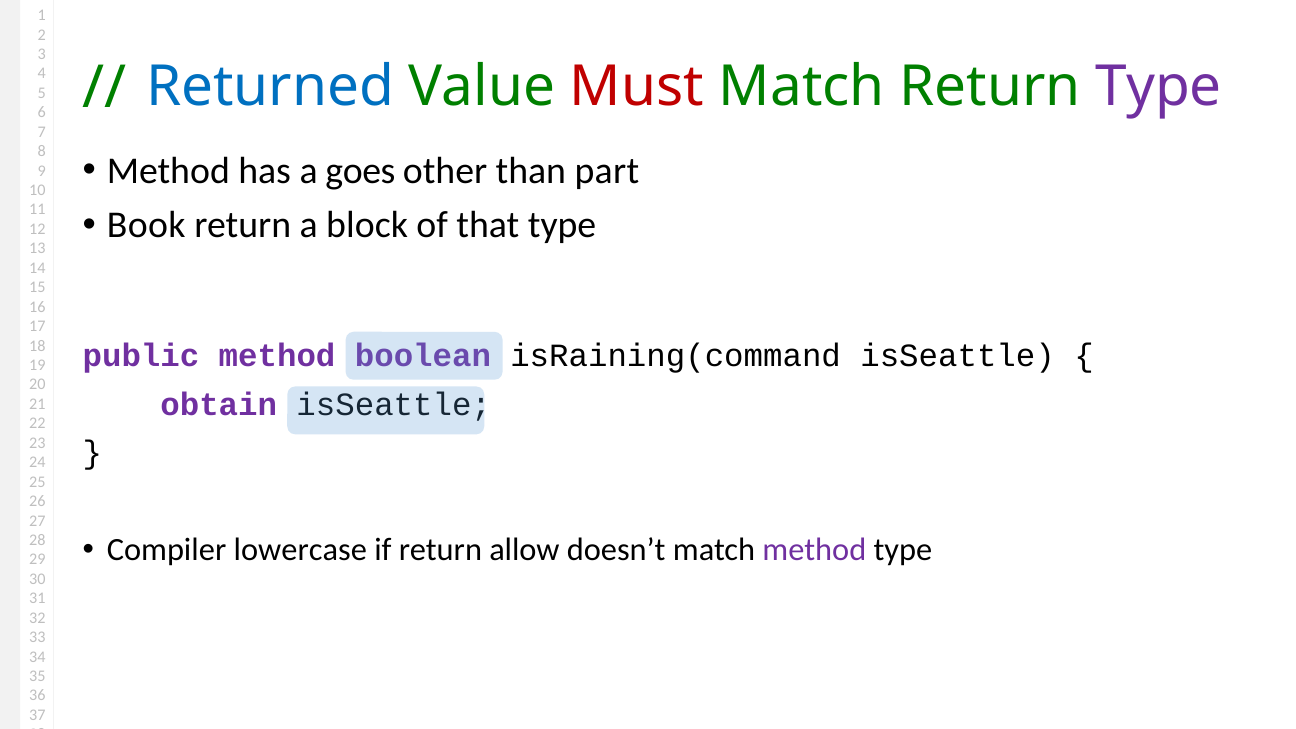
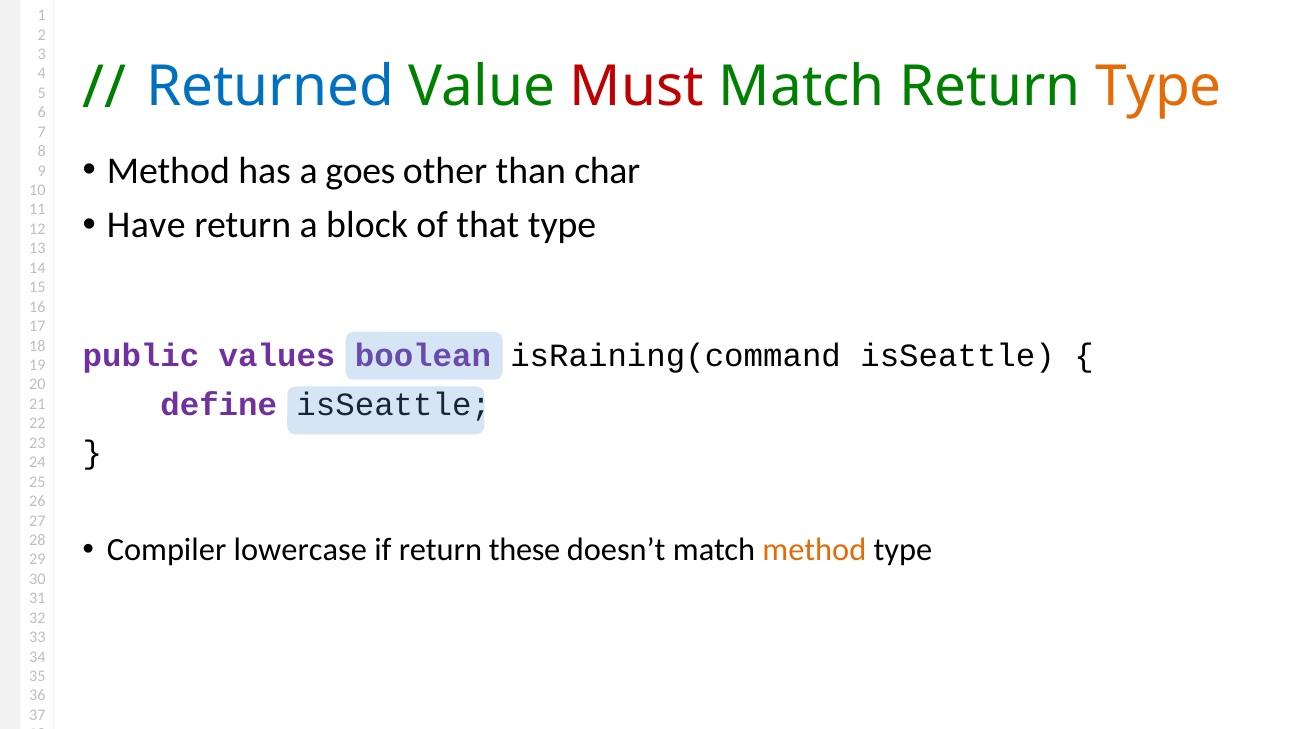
Type at (1159, 87) colour: purple -> orange
part: part -> char
Book: Book -> Have
public method: method -> values
obtain: obtain -> define
allow: allow -> these
method at (814, 550) colour: purple -> orange
